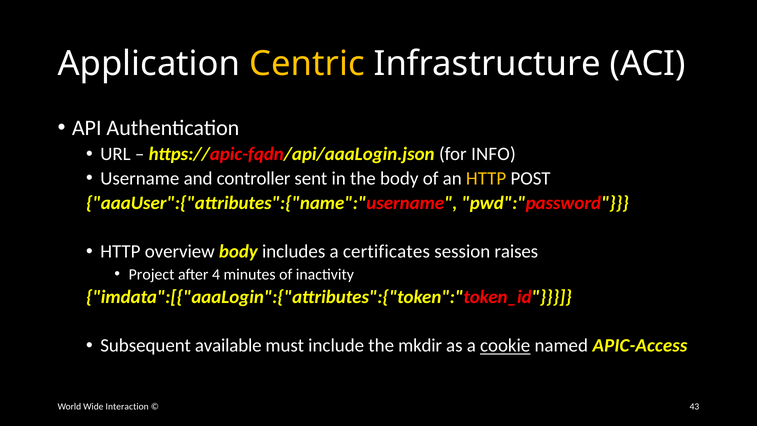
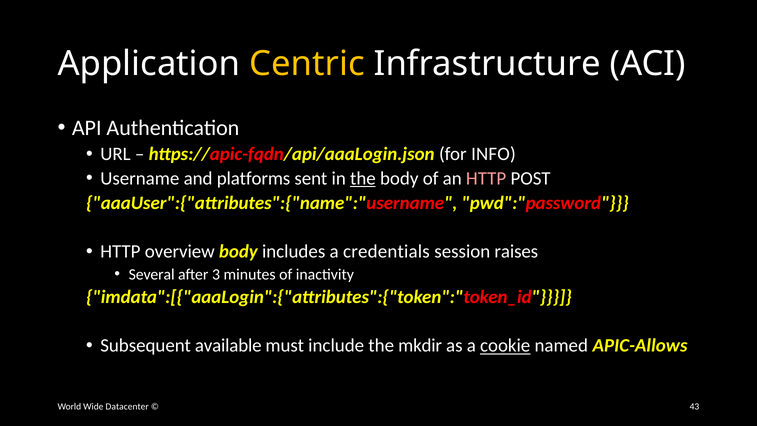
controller: controller -> platforms
the at (363, 178) underline: none -> present
HTTP at (486, 178) colour: yellow -> pink
certificates: certificates -> credentials
Project: Project -> Several
4: 4 -> 3
APIC-Access: APIC-Access -> APIC-Allows
Interaction: Interaction -> Datacenter
